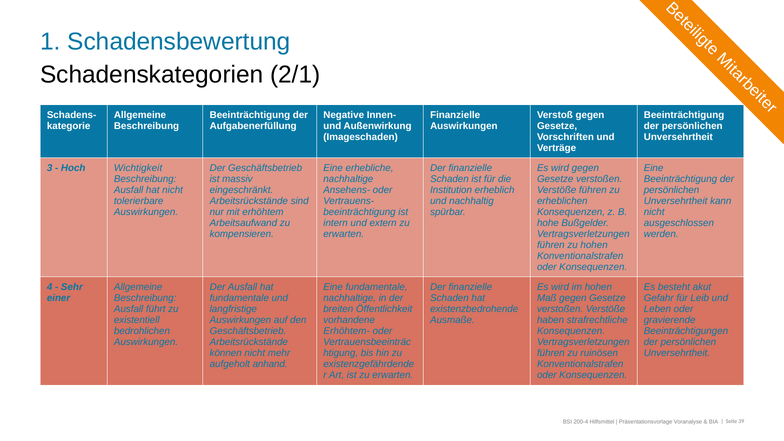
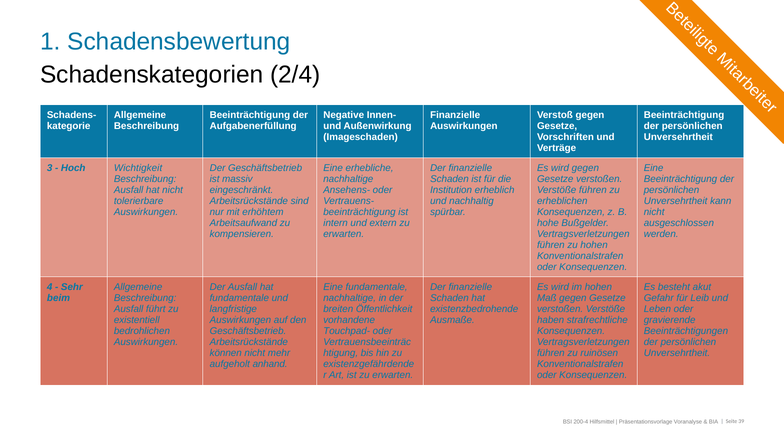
2/1: 2/1 -> 2/4
einer: einer -> beim
Erhöhtem-: Erhöhtem- -> Touchpad-
